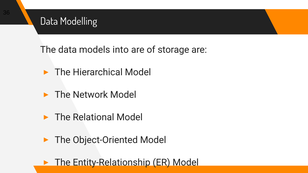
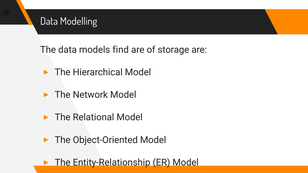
into: into -> find
